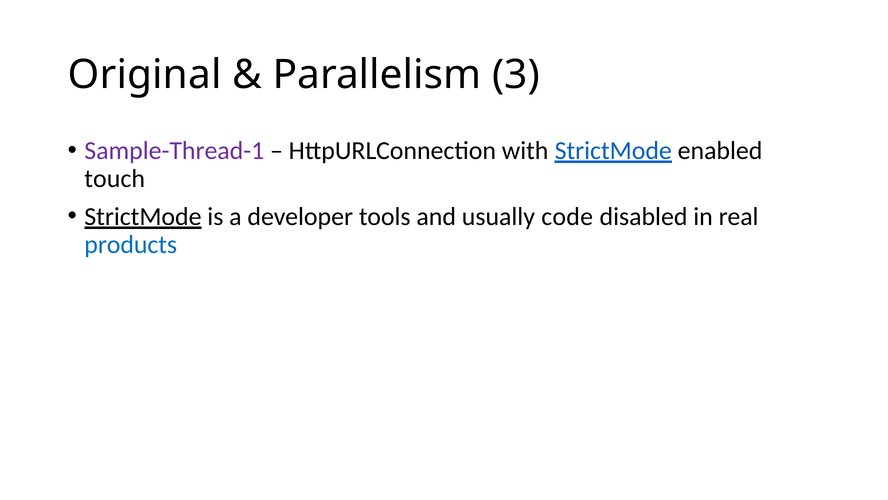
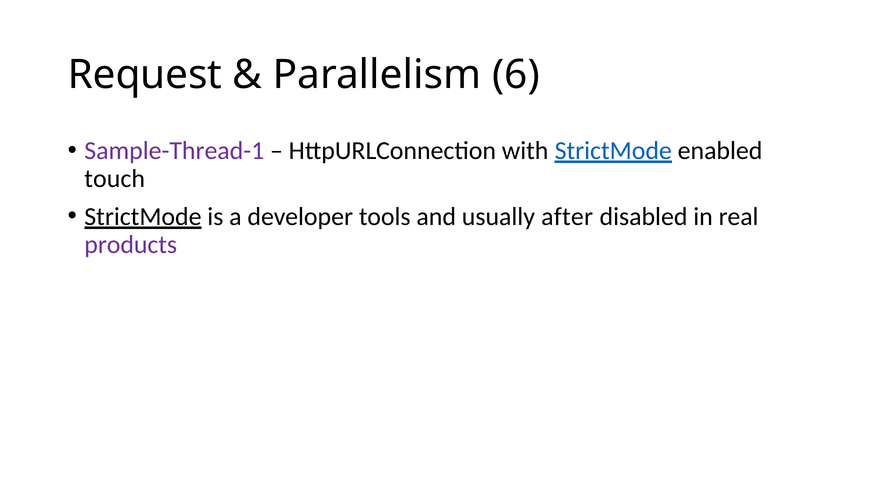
Original: Original -> Request
3: 3 -> 6
code: code -> after
products colour: blue -> purple
